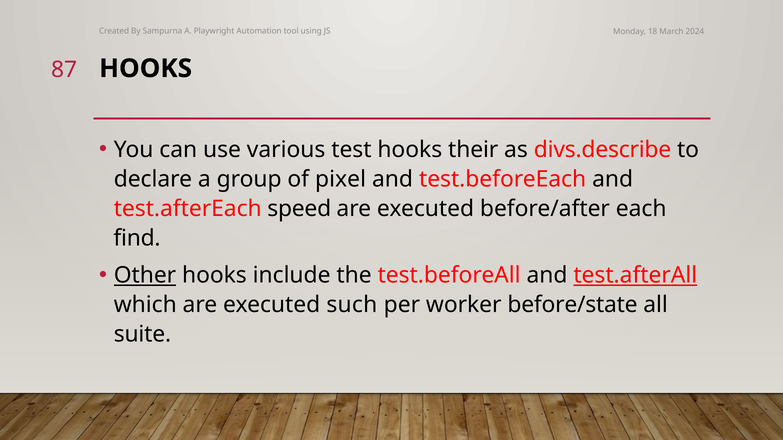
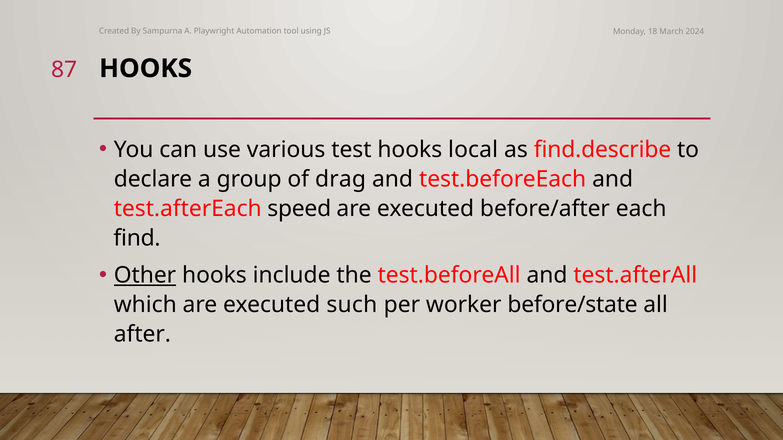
their: their -> local
divs.describe: divs.describe -> find.describe
pixel: pixel -> drag
test.afterAll underline: present -> none
suite: suite -> after
